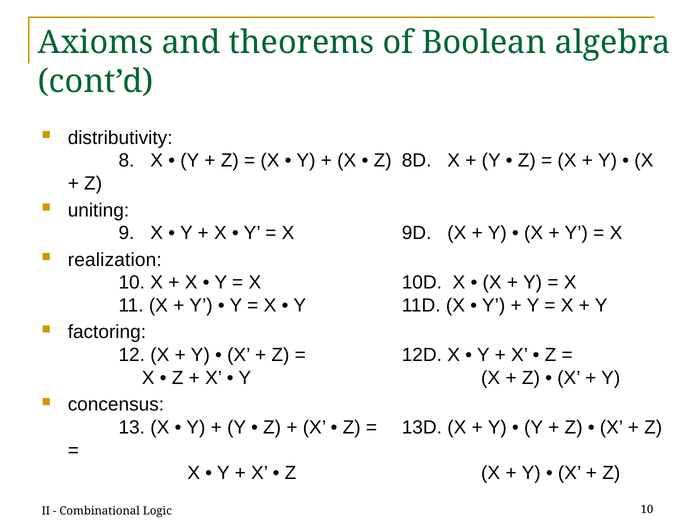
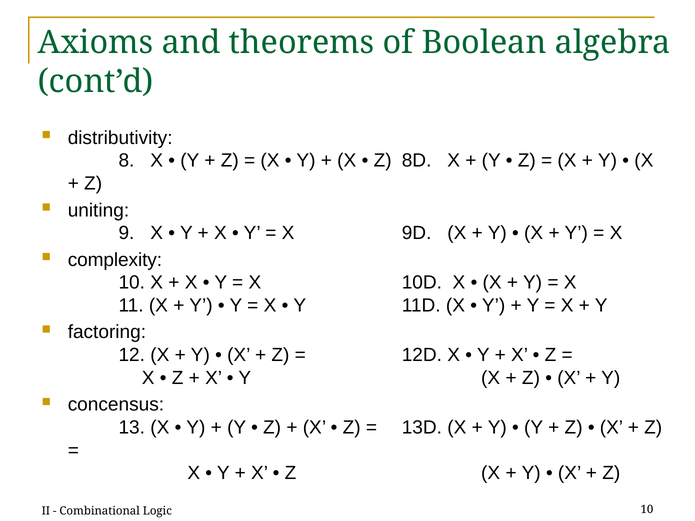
realization: realization -> complexity
